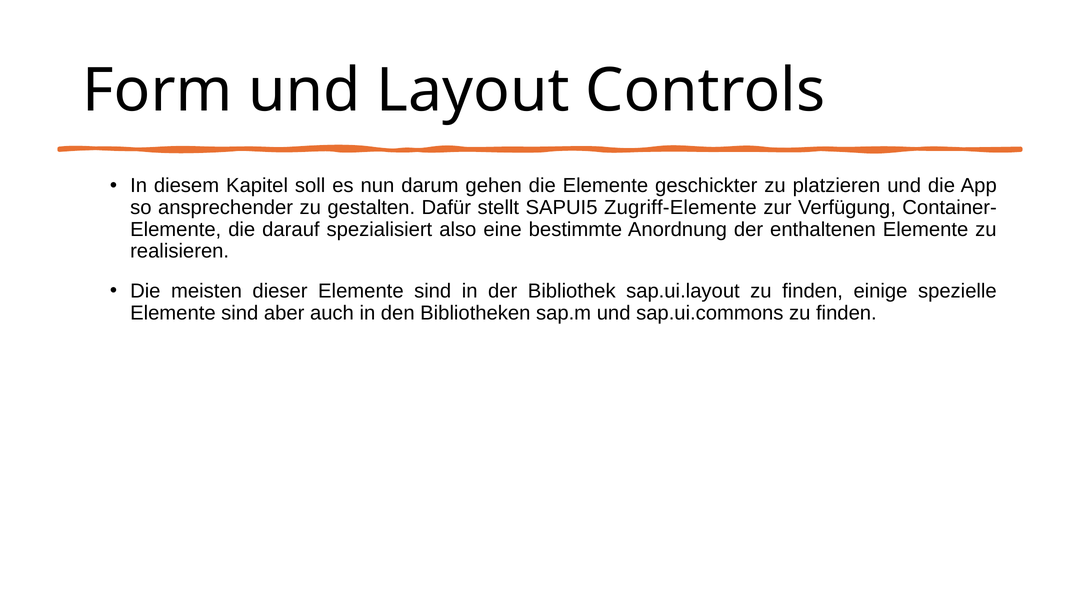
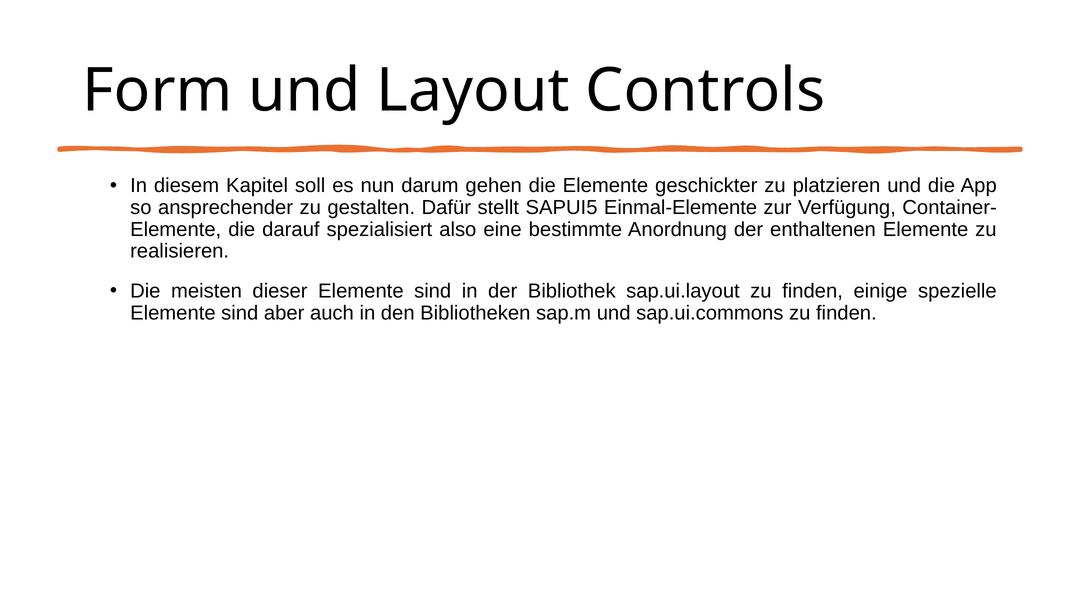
Zugriff-Elemente: Zugriff-Elemente -> Einmal-Elemente
